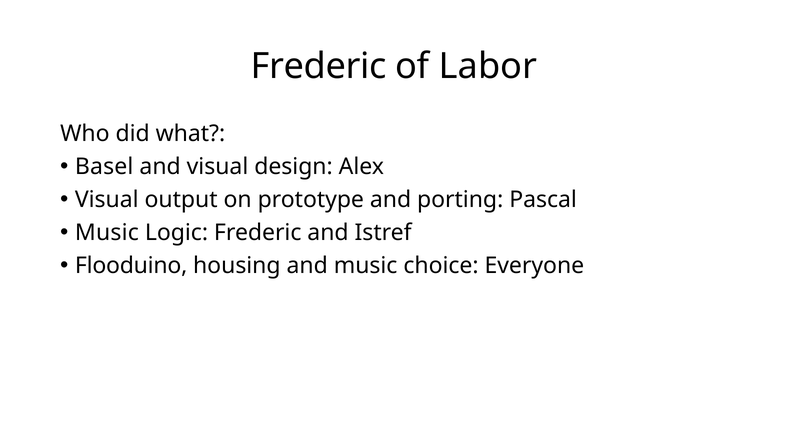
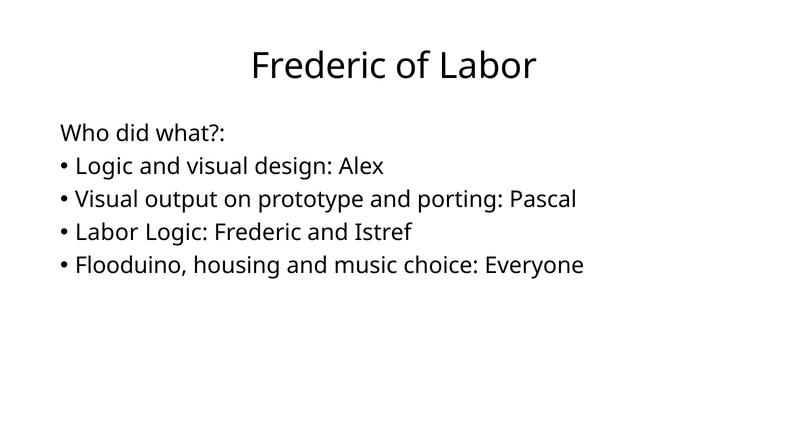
Basel at (104, 166): Basel -> Logic
Music at (107, 232): Music -> Labor
